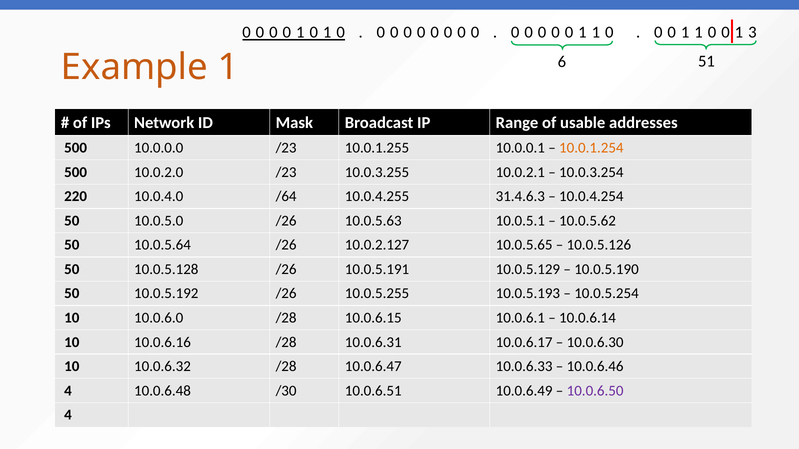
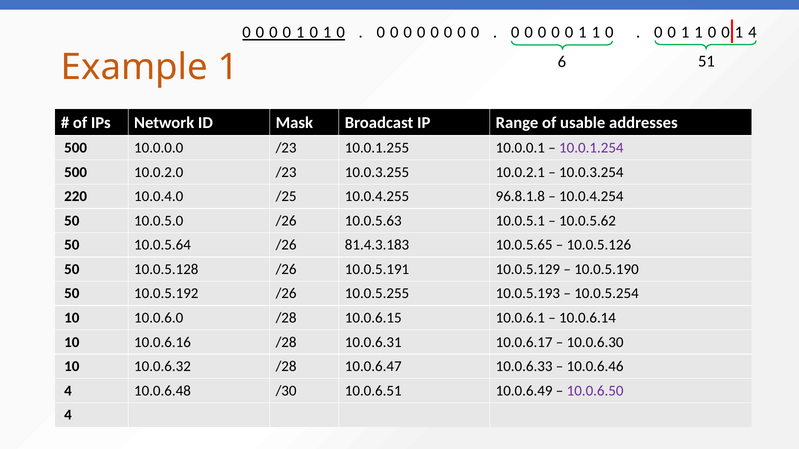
1 3: 3 -> 4
10.0.1.254 colour: orange -> purple
/64: /64 -> /25
31.4.6.3: 31.4.6.3 -> 96.8.1.8
10.0.2.127: 10.0.2.127 -> 81.4.3.183
